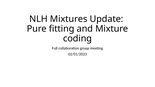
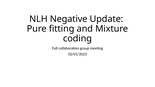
Mixtures: Mixtures -> Negative
